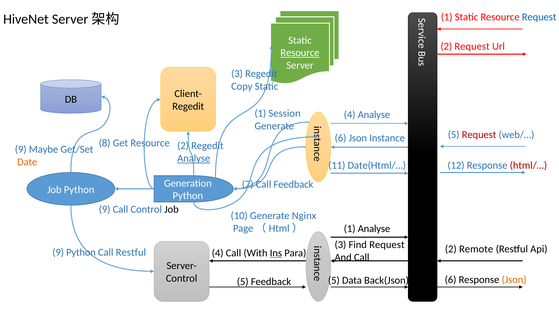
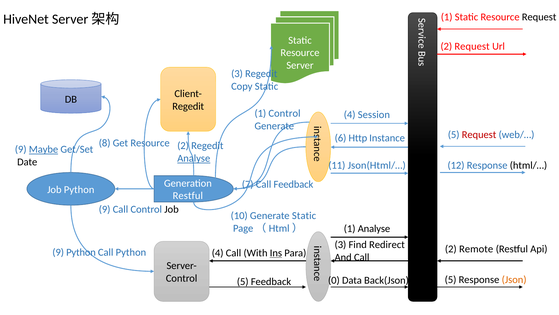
Request at (539, 17) colour: blue -> black
Resource at (300, 53) underline: present -> none
1 Session: Session -> Control
4 Analyse: Analyse -> Session
6 Json: Json -> Http
Maybe underline: none -> present
Date colour: orange -> black
Date(Html/…: Date(Html/… -> Json(Html/…
html/… colour: red -> black
Python at (188, 196): Python -> Restful
Generate Nginx: Nginx -> Static
Find Request: Request -> Redirect
Call Restful: Restful -> Python
Feedback 5: 5 -> 0
Back(Json 6: 6 -> 5
